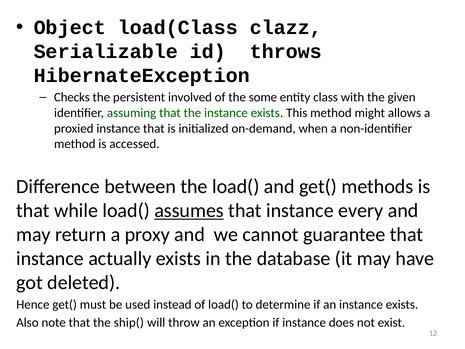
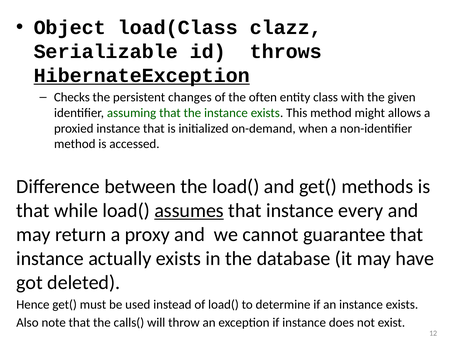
HibernateException underline: none -> present
involved: involved -> changes
some: some -> often
ship(: ship( -> calls(
